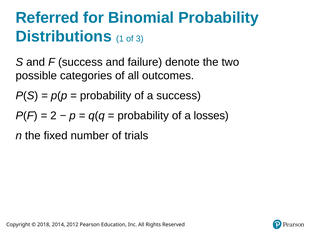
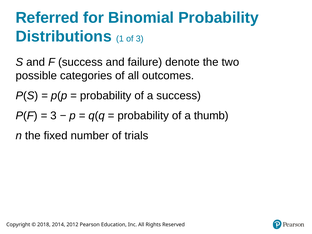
2 at (53, 116): 2 -> 3
losses: losses -> thumb
